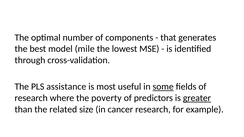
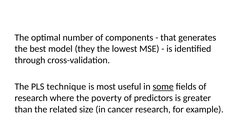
mile: mile -> they
assistance: assistance -> technique
greater underline: present -> none
